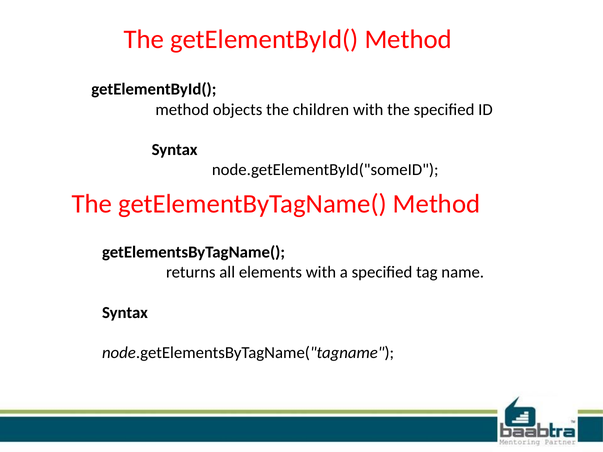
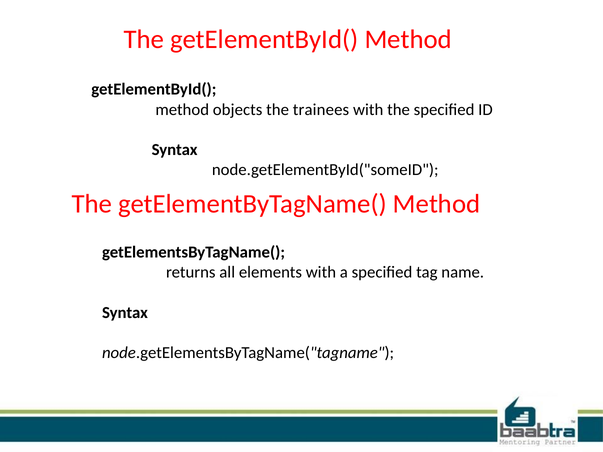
children: children -> trainees
